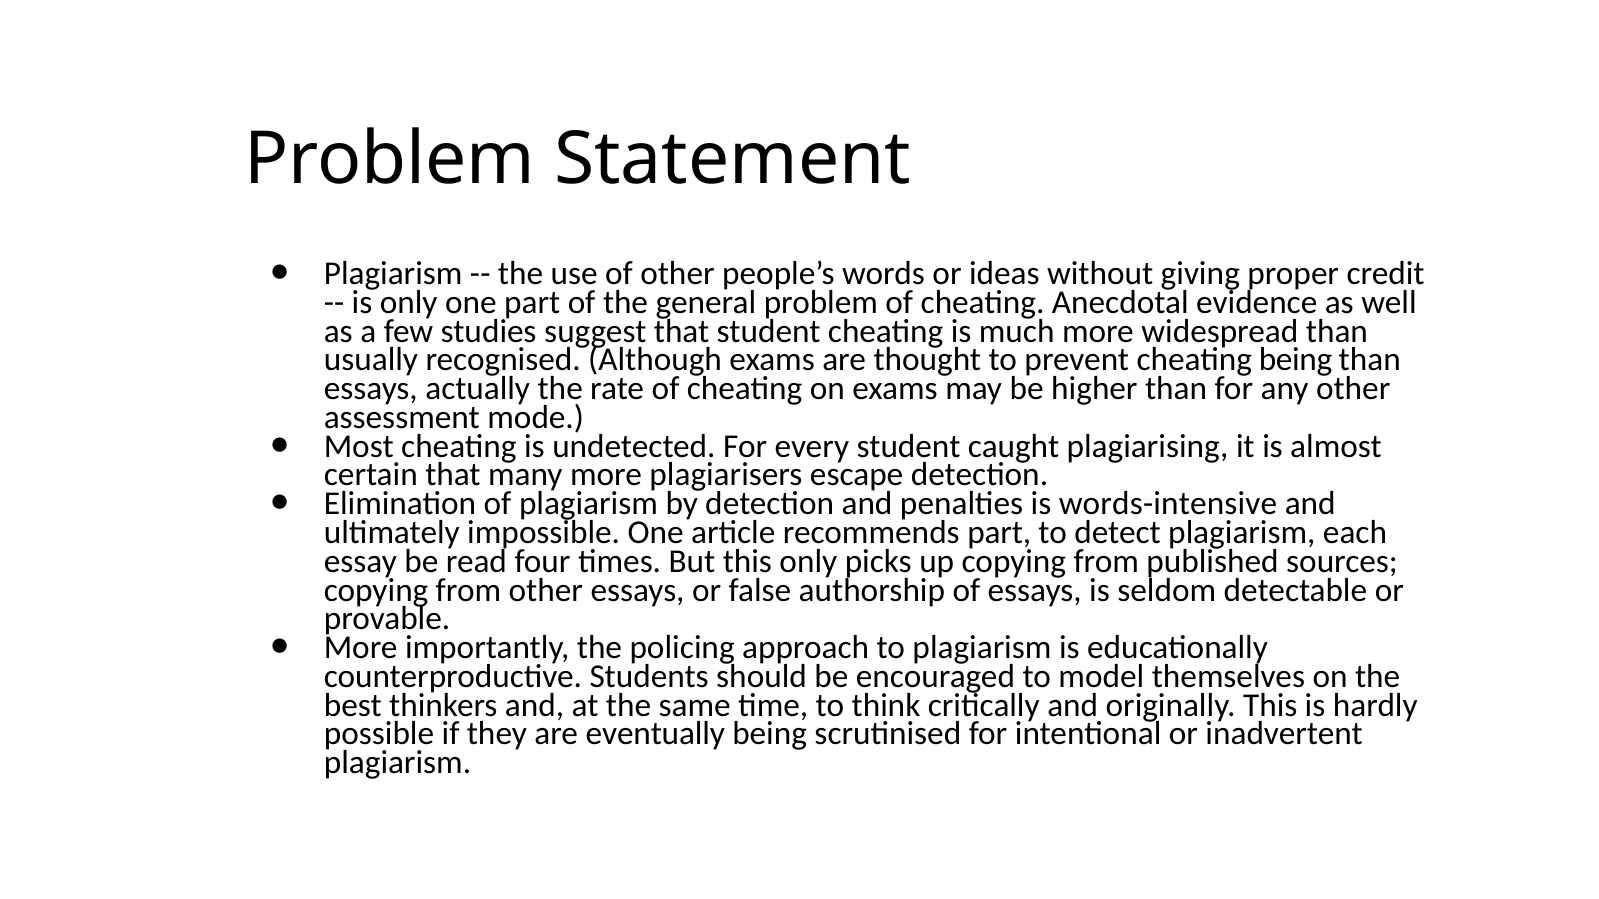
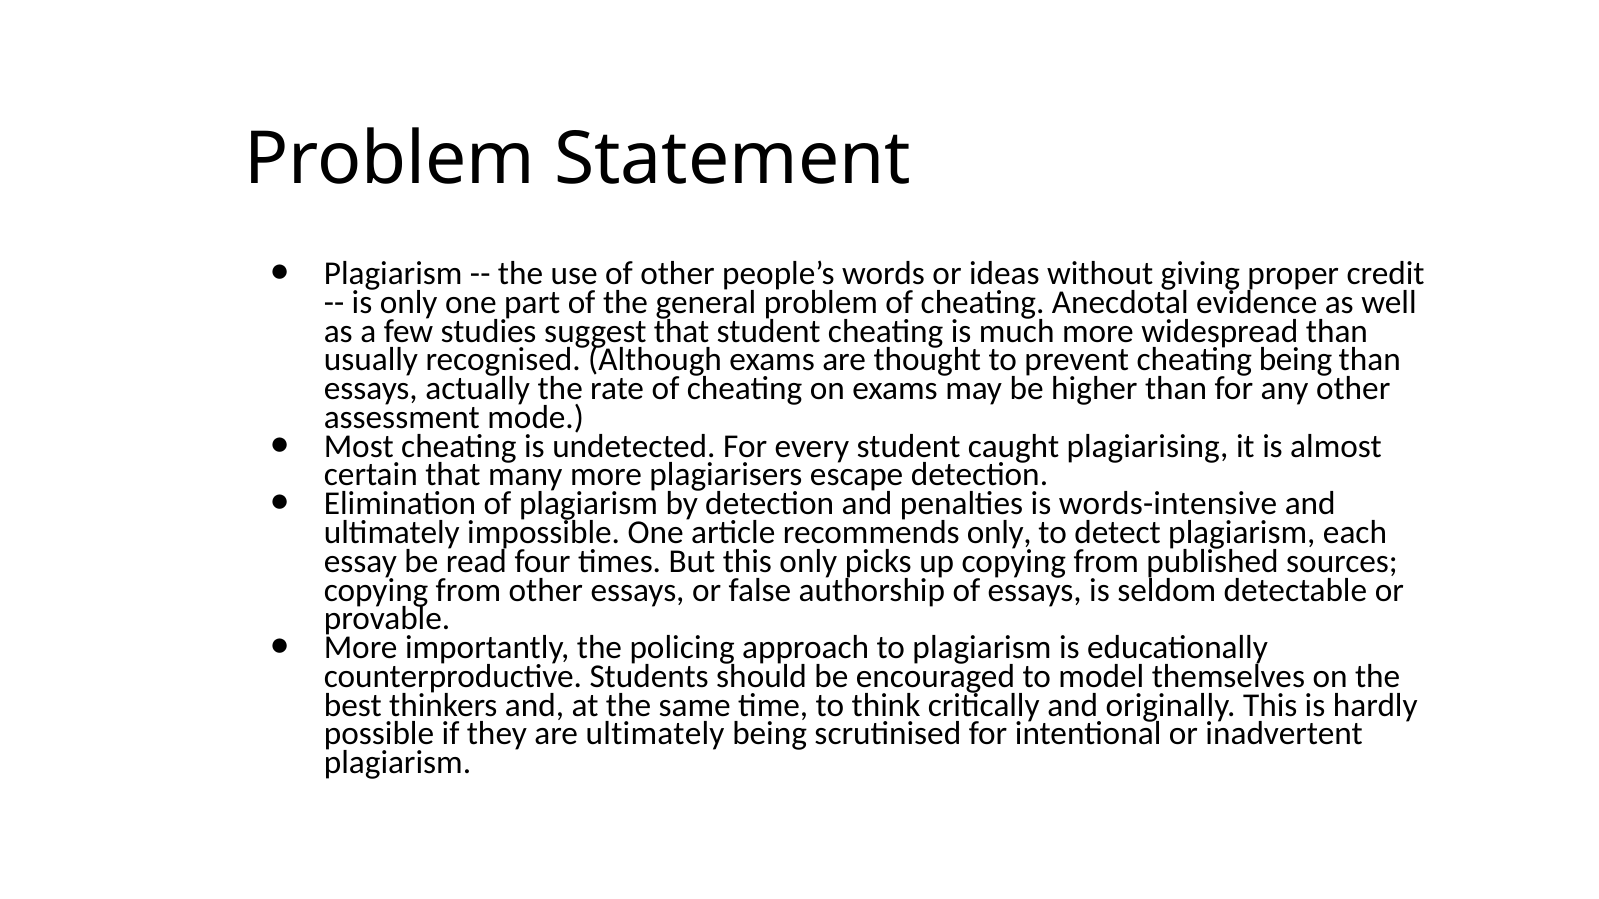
recommends part: part -> only
are eventually: eventually -> ultimately
